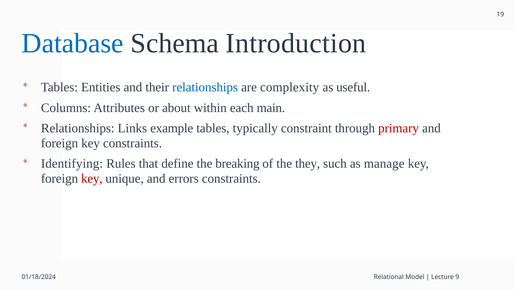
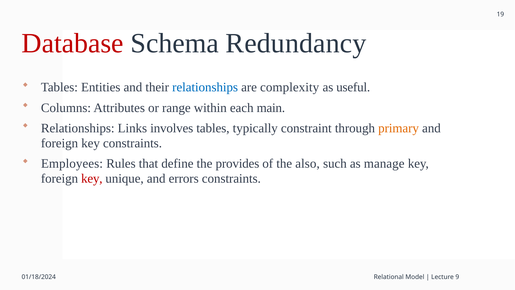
Database colour: blue -> red
Introduction: Introduction -> Redundancy
about: about -> range
example: example -> involves
primary colour: red -> orange
Identifying: Identifying -> Employees
breaking: breaking -> provides
they: they -> also
